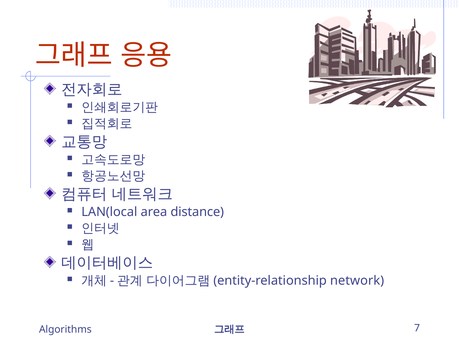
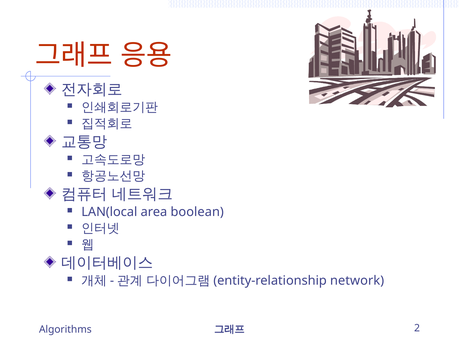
distance: distance -> boolean
7: 7 -> 2
